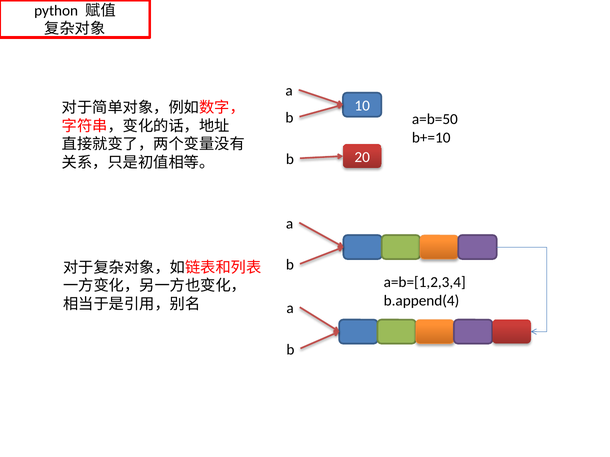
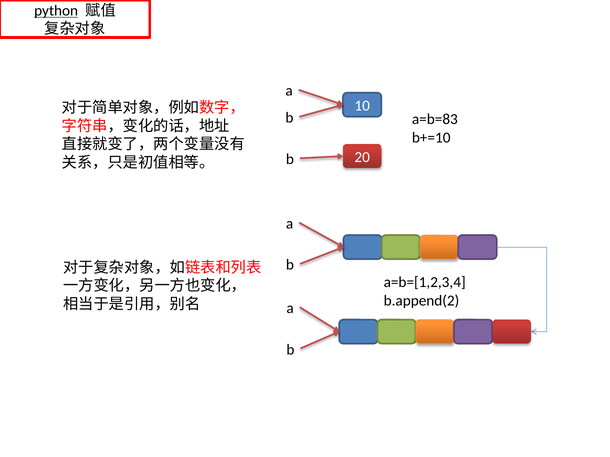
python underline: none -> present
a=b=50: a=b=50 -> a=b=83
b.append(4: b.append(4 -> b.append(2
